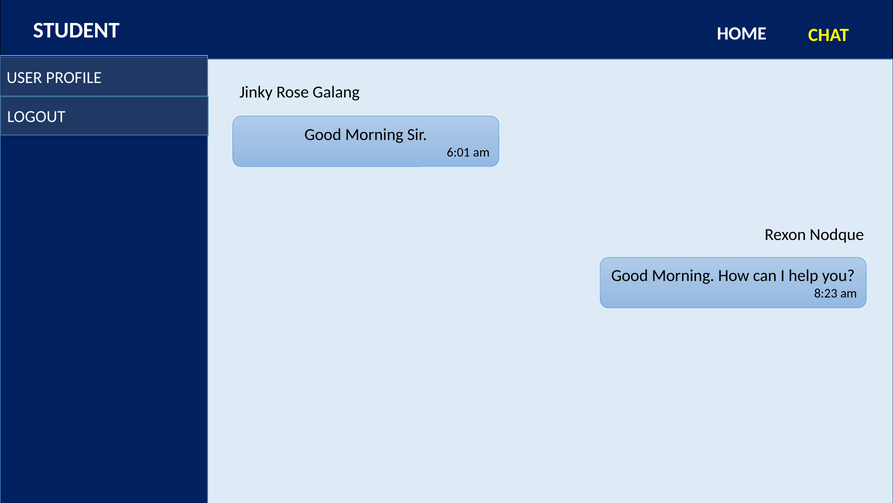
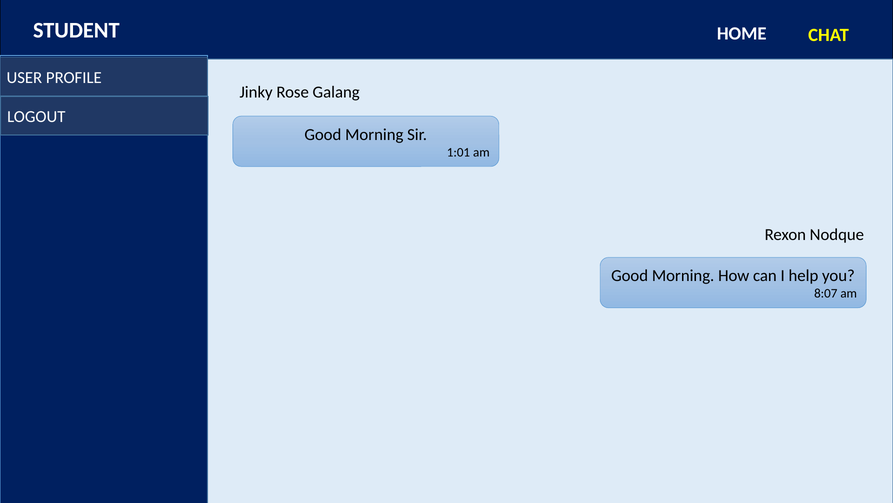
6:01: 6:01 -> 1:01
8:23: 8:23 -> 8:07
